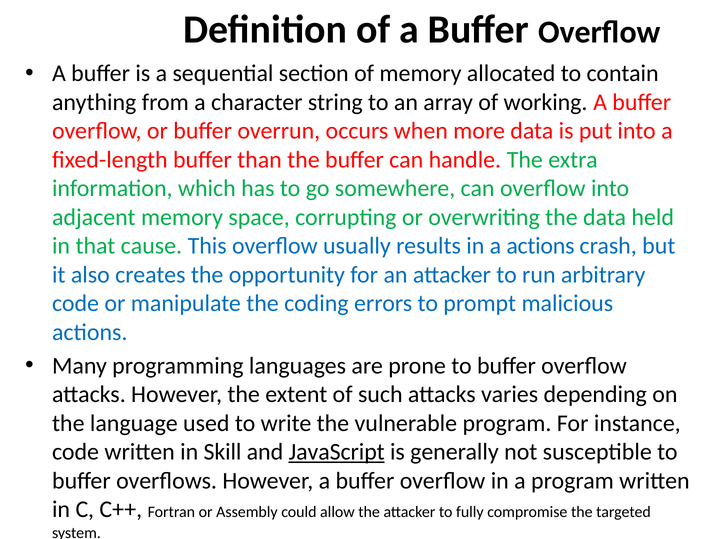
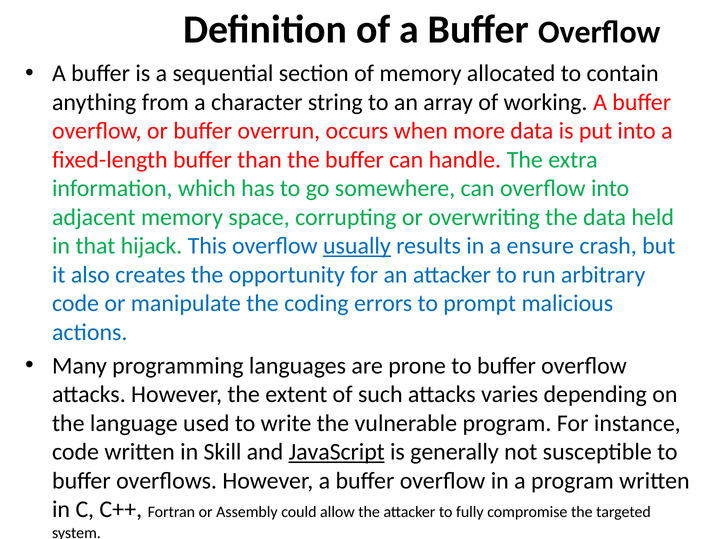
cause: cause -> hijack
usually underline: none -> present
a actions: actions -> ensure
